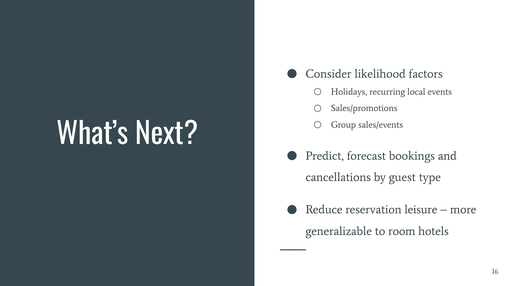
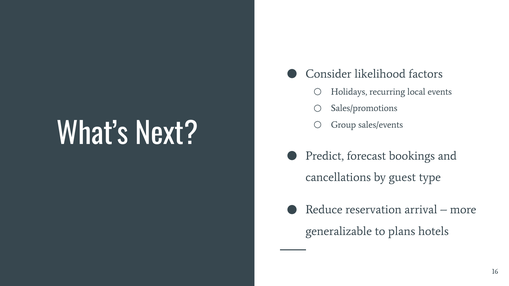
leisure: leisure -> arrival
room: room -> plans
